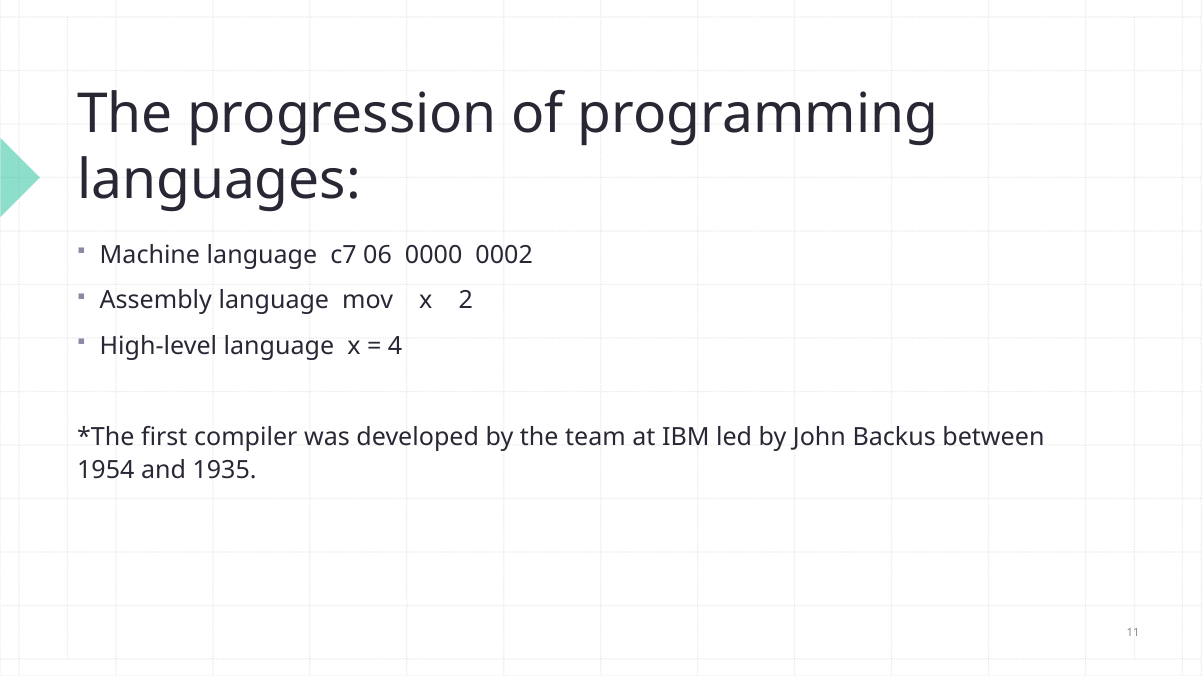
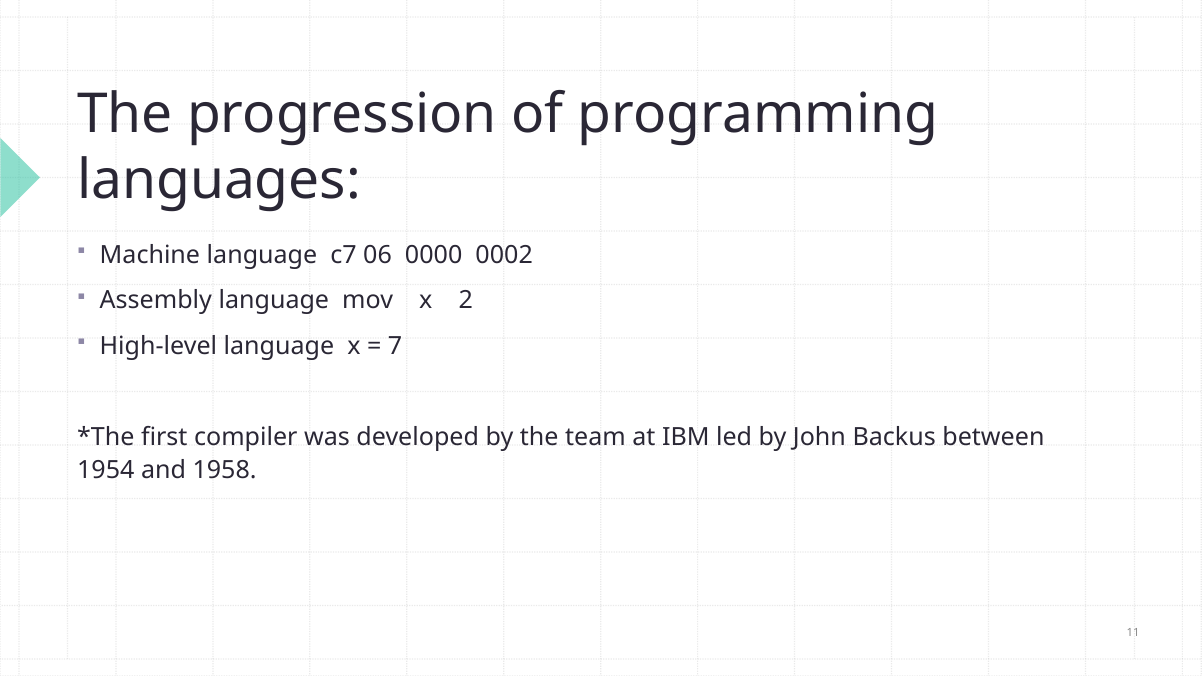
4: 4 -> 7
1935: 1935 -> 1958
